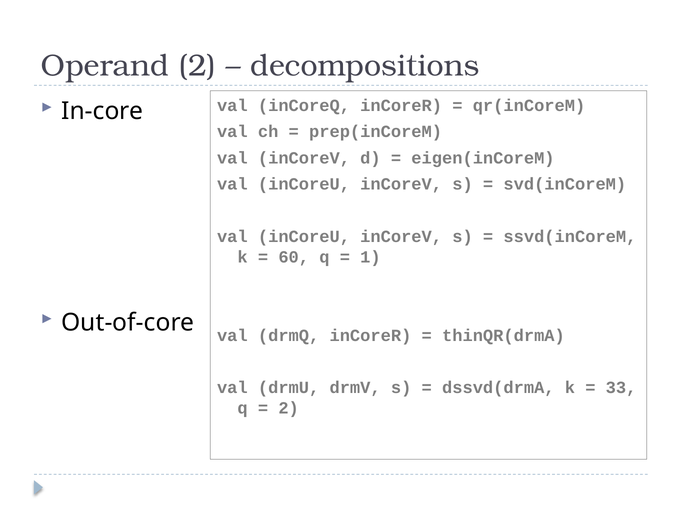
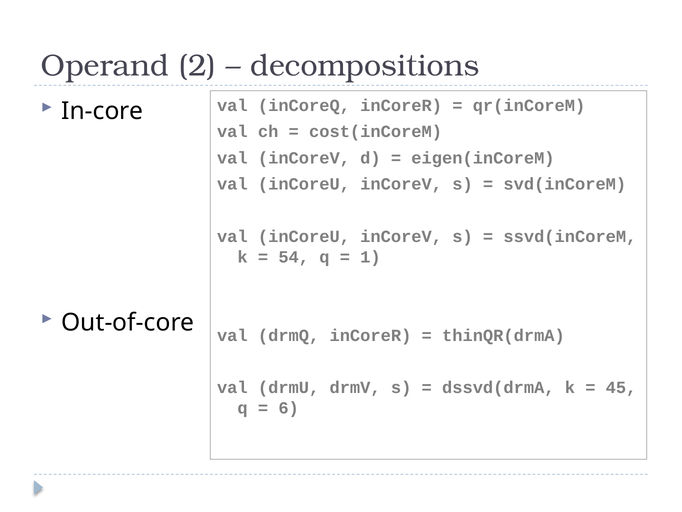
prep(inCoreM: prep(inCoreM -> cost(inCoreM
60: 60 -> 54
33: 33 -> 45
2 at (289, 408): 2 -> 6
